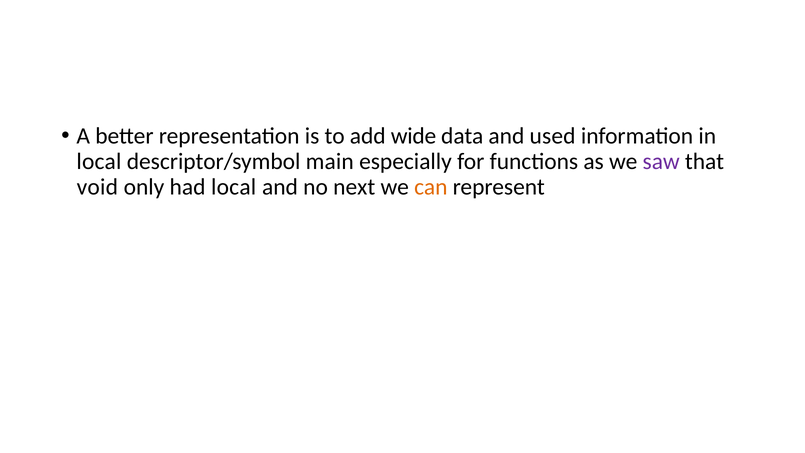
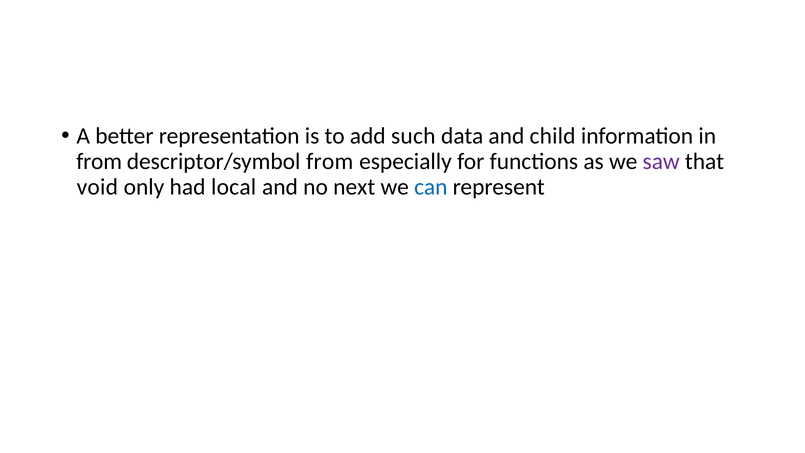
wide: wide -> such
used: used -> child
local at (99, 161): local -> from
descriptor/symbol main: main -> from
can colour: orange -> blue
